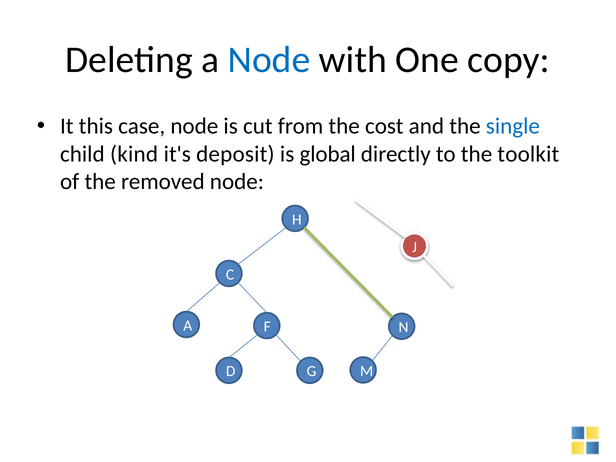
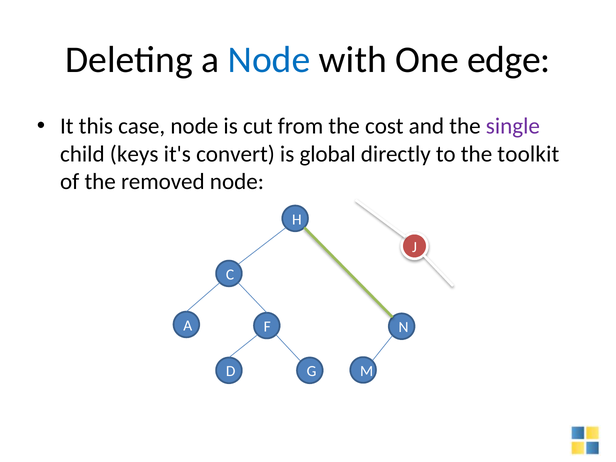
copy: copy -> edge
single colour: blue -> purple
kind: kind -> keys
deposit: deposit -> convert
